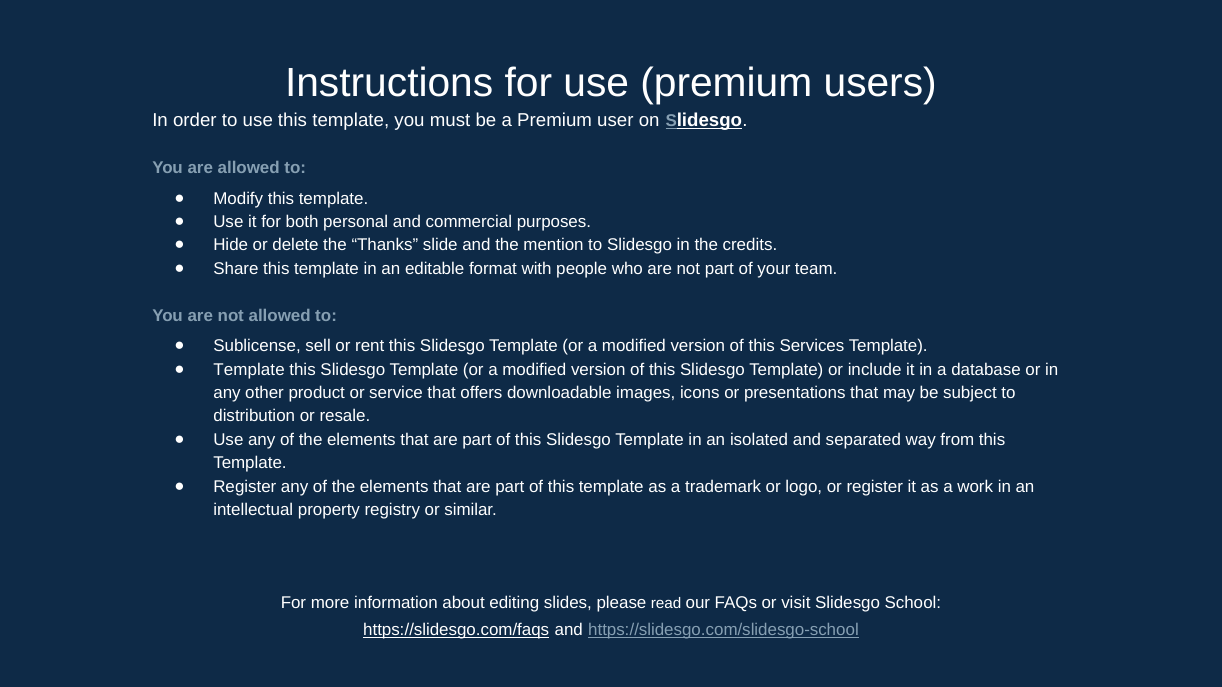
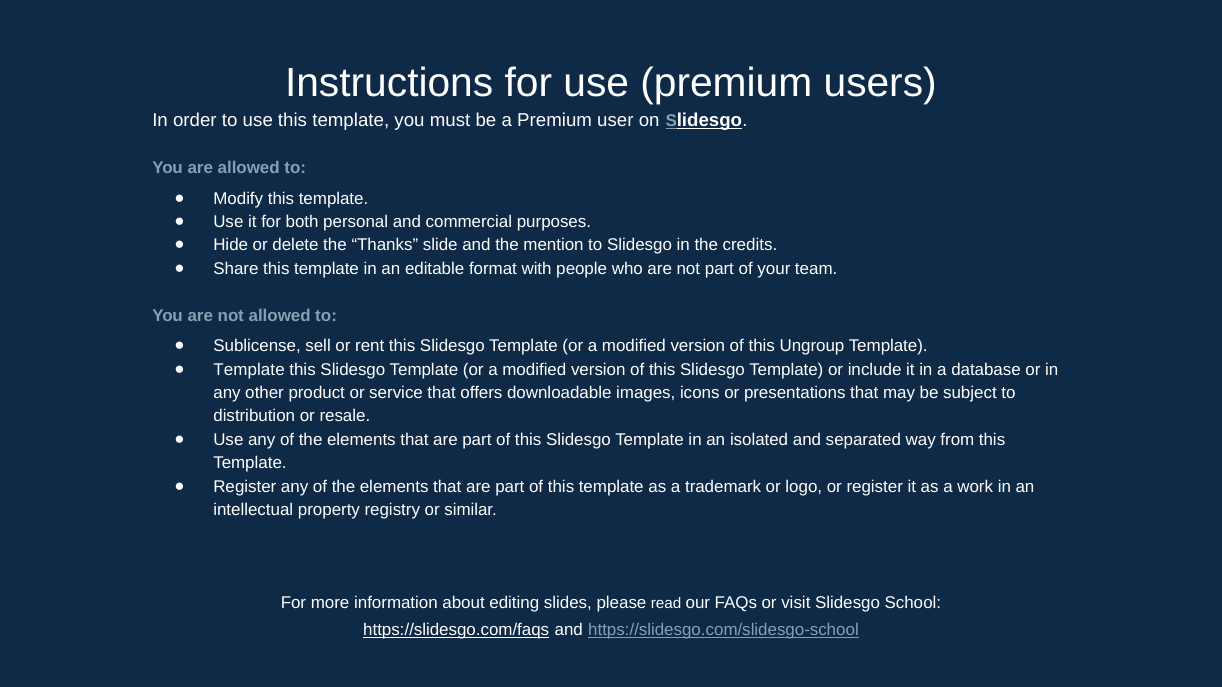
Services: Services -> Ungroup
